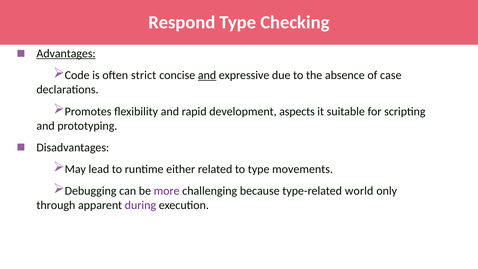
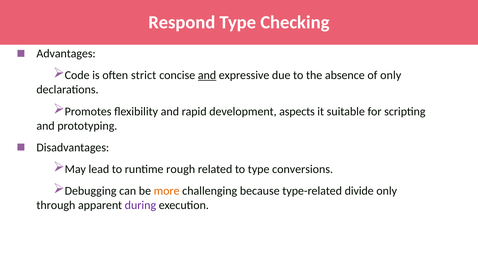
Advantages underline: present -> none
of case: case -> only
either: either -> rough
movements: movements -> conversions
more colour: purple -> orange
world: world -> divide
